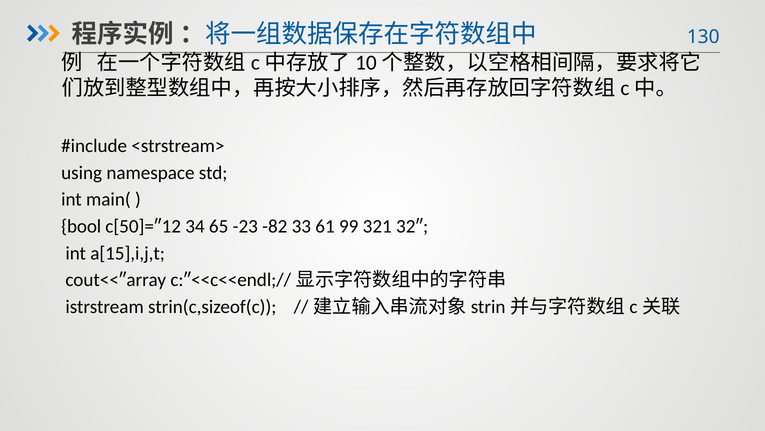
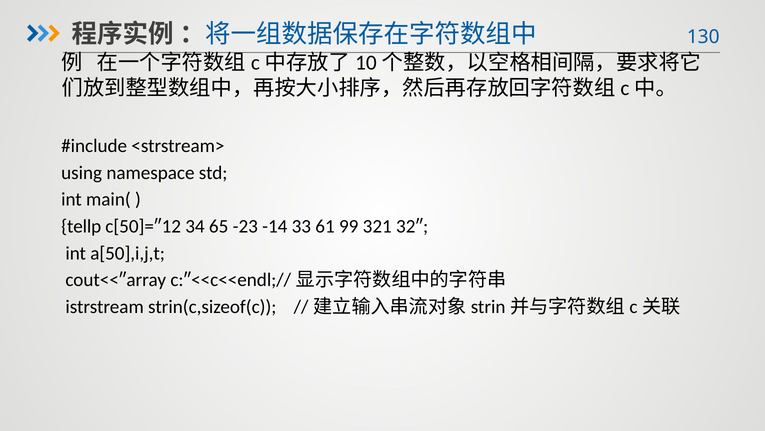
bool: bool -> tellp
-82: -82 -> -14
a[15],i,j,t: a[15],i,j,t -> a[50],i,j,t
